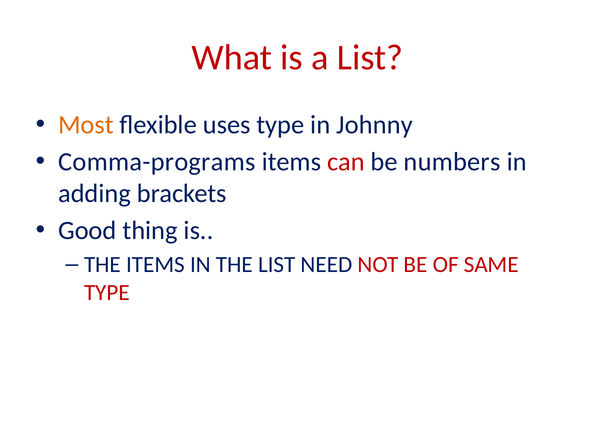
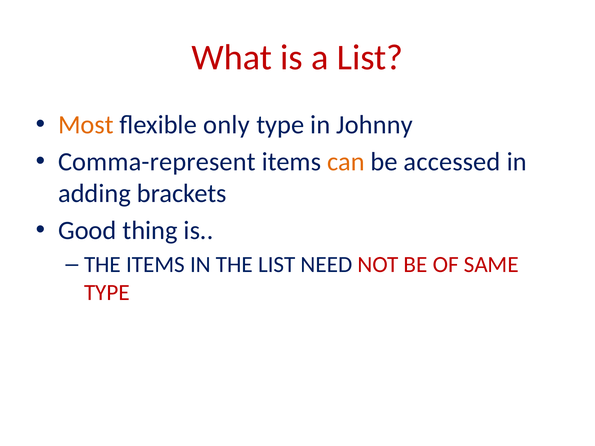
uses: uses -> only
Comma-programs: Comma-programs -> Comma-represent
can colour: red -> orange
numbers: numbers -> accessed
